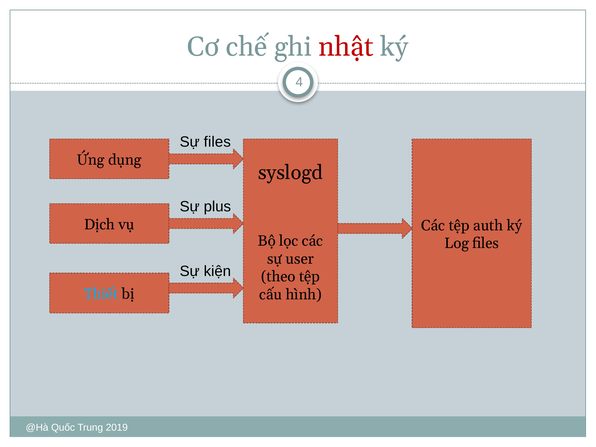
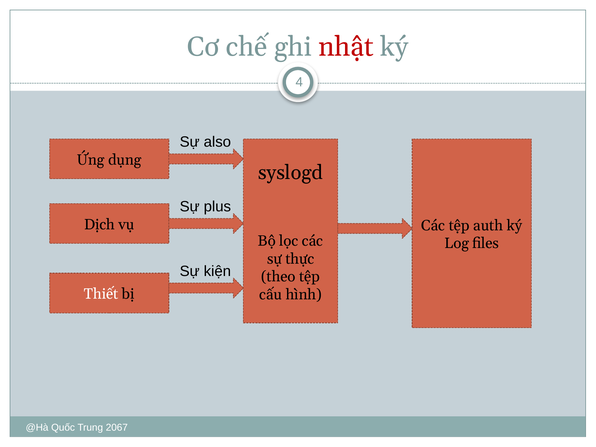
Sự files: files -> also
user: user -> thực
Thiết colour: light blue -> white
2019: 2019 -> 2067
